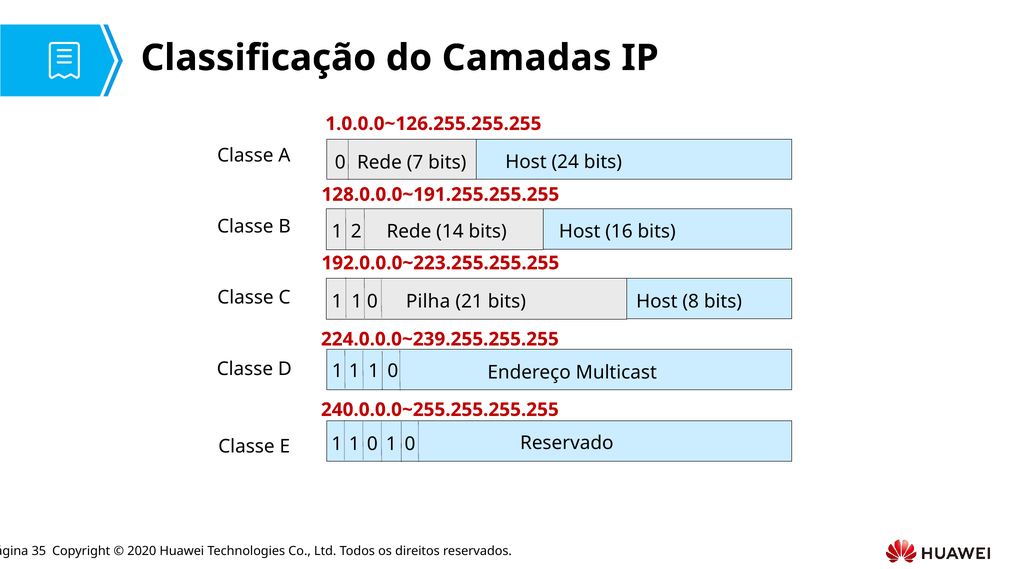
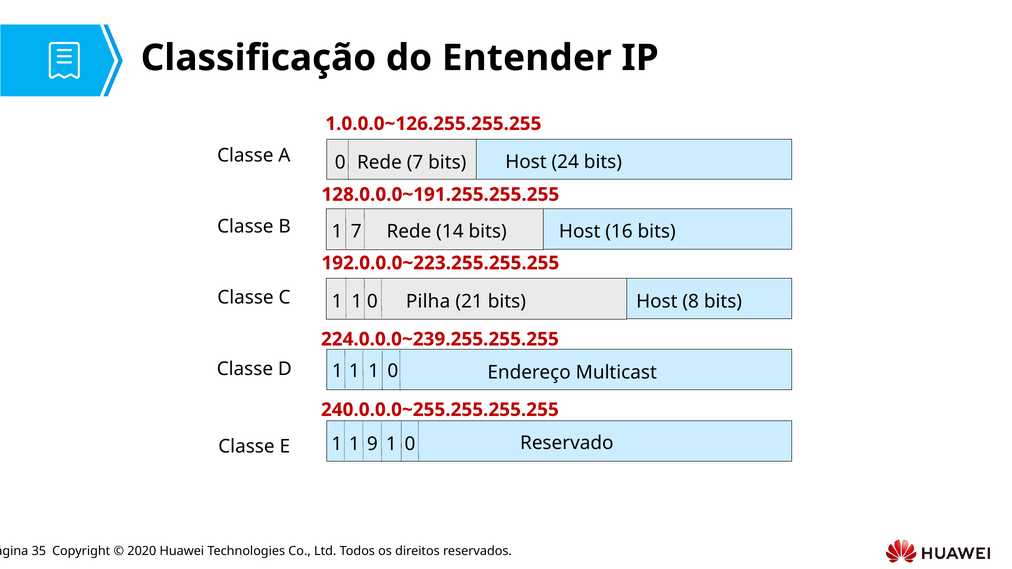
Camadas: Camadas -> Entender
1 2: 2 -> 7
0 at (372, 444): 0 -> 9
